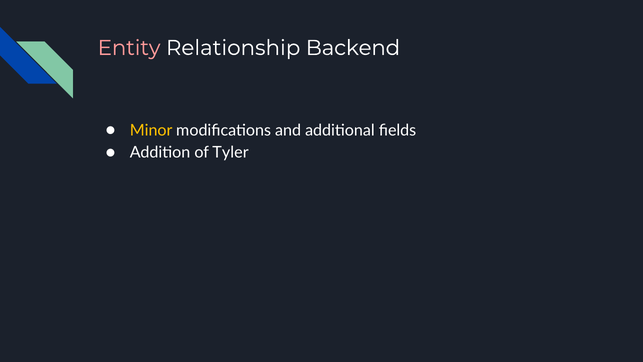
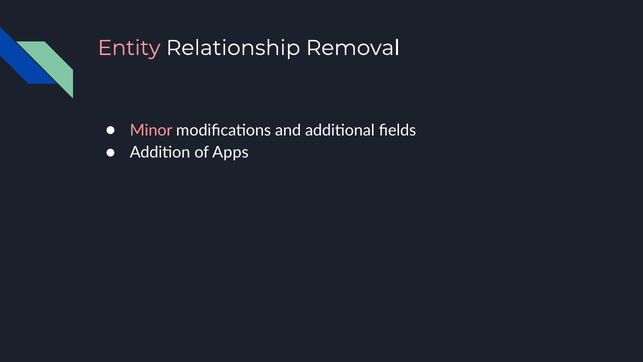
Backend: Backend -> Removal
Minor colour: yellow -> pink
Tyler: Tyler -> Apps
